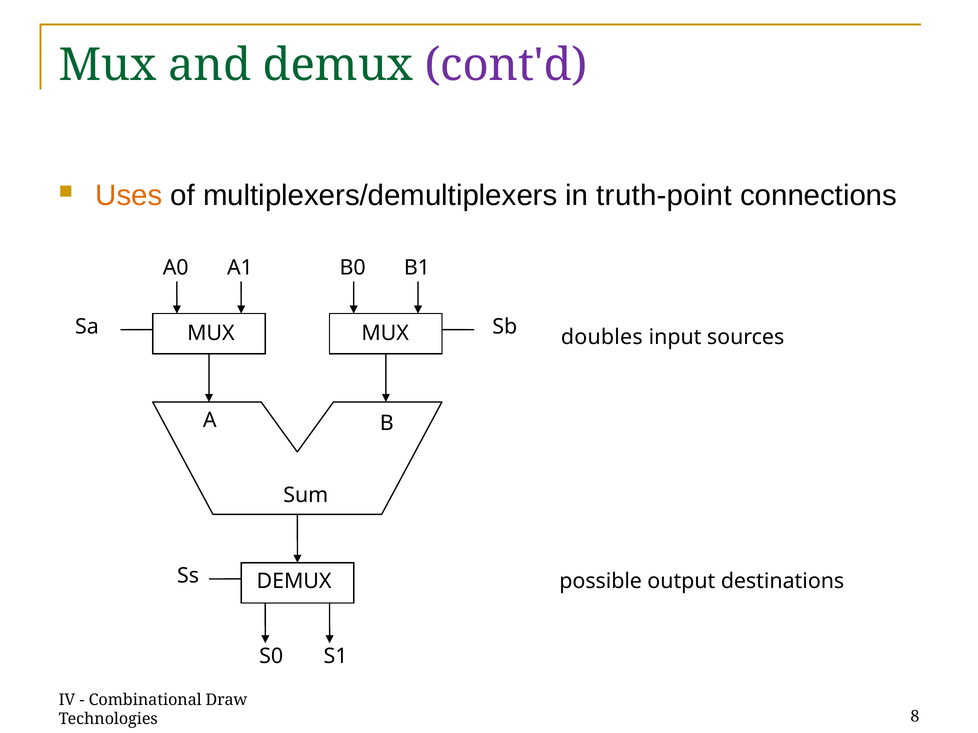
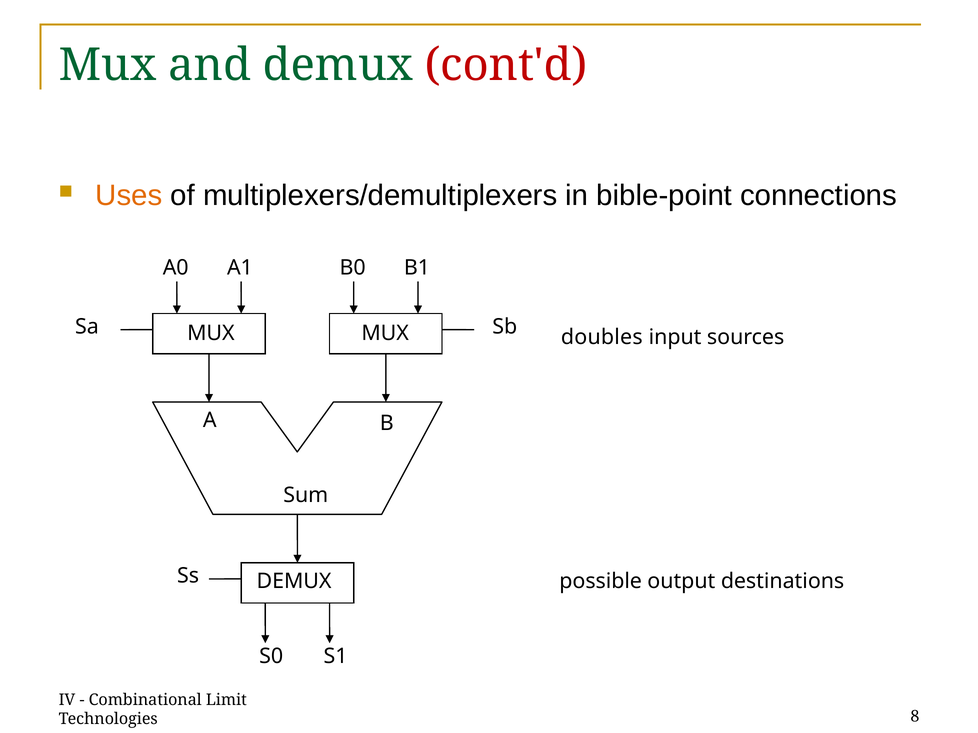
cont'd colour: purple -> red
truth-point: truth-point -> bible-point
Draw: Draw -> Limit
